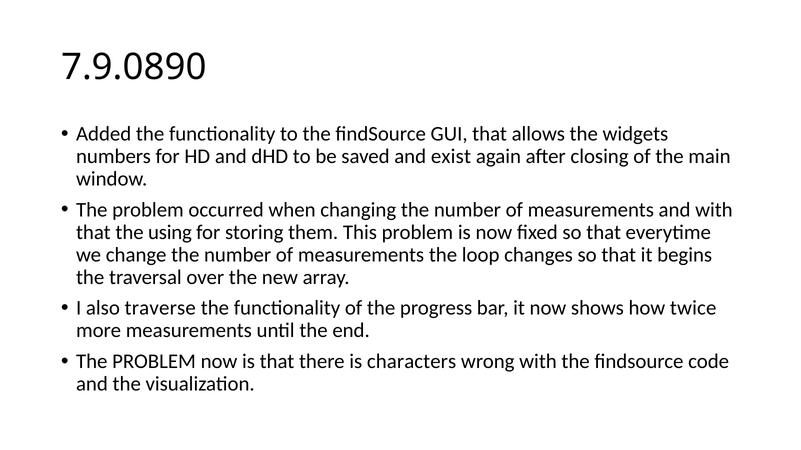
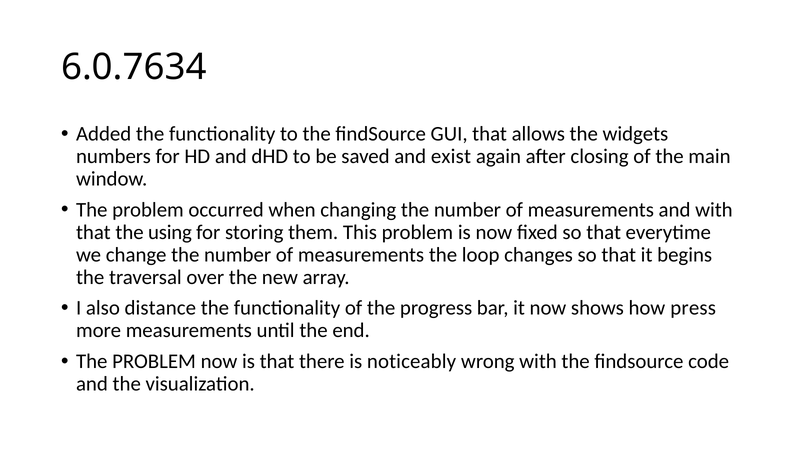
7.9.0890: 7.9.0890 -> 6.0.7634
traverse: traverse -> distance
twice: twice -> press
characters: characters -> noticeably
